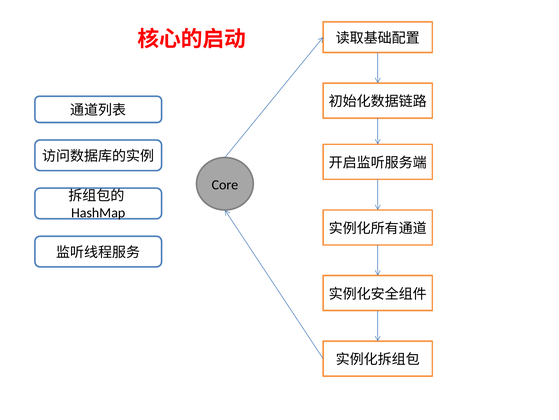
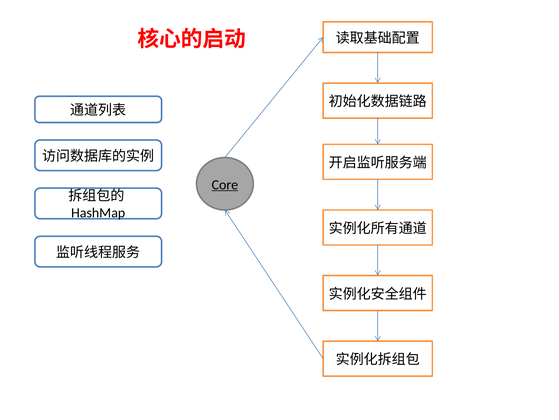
Core underline: none -> present
